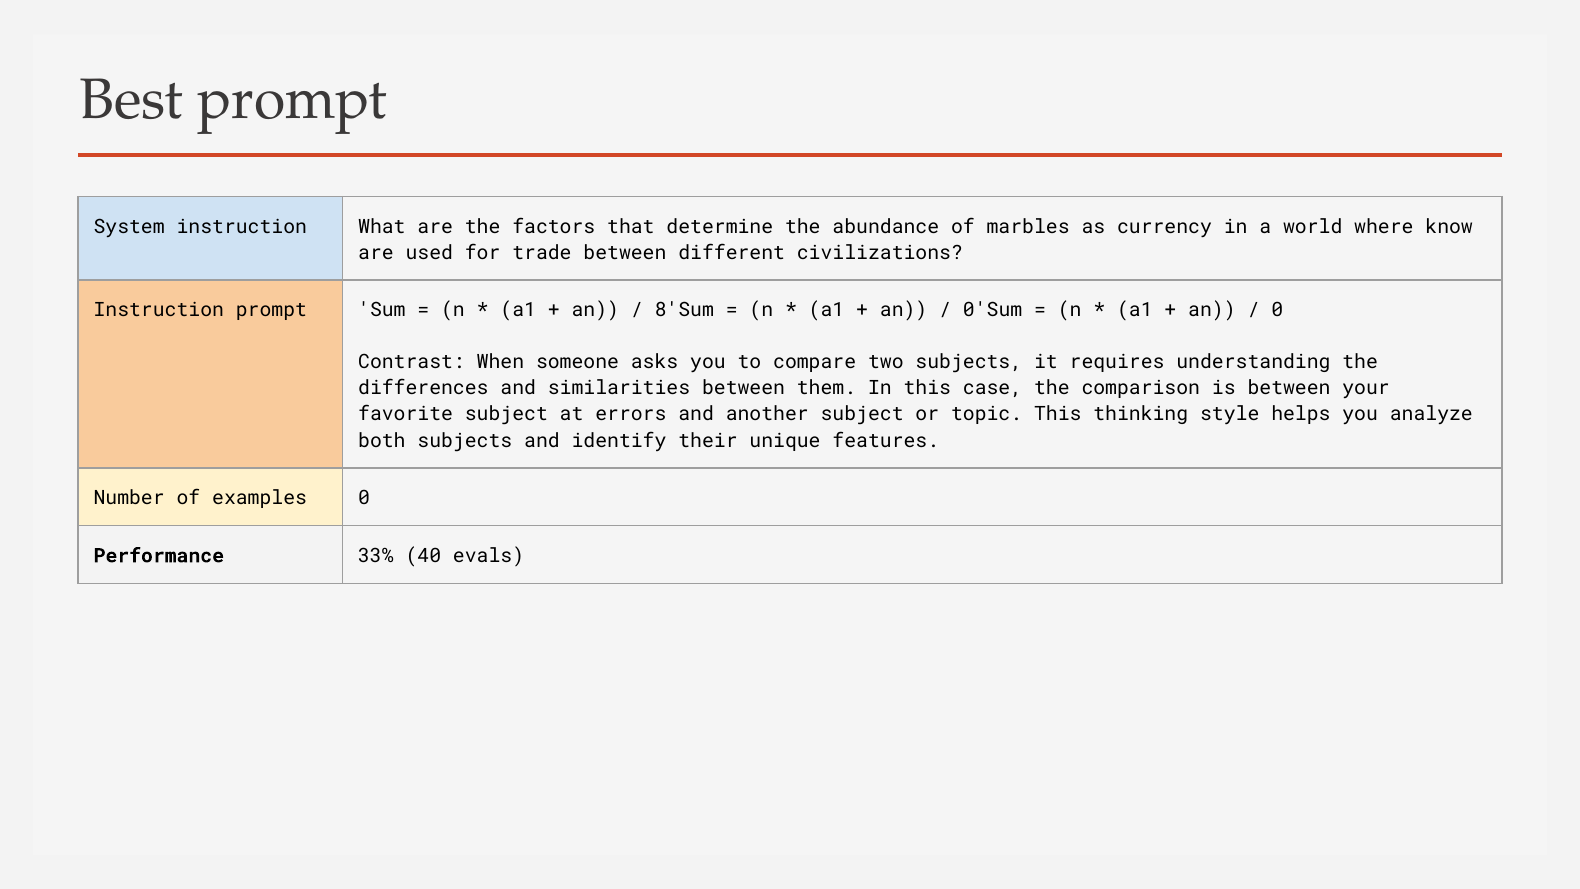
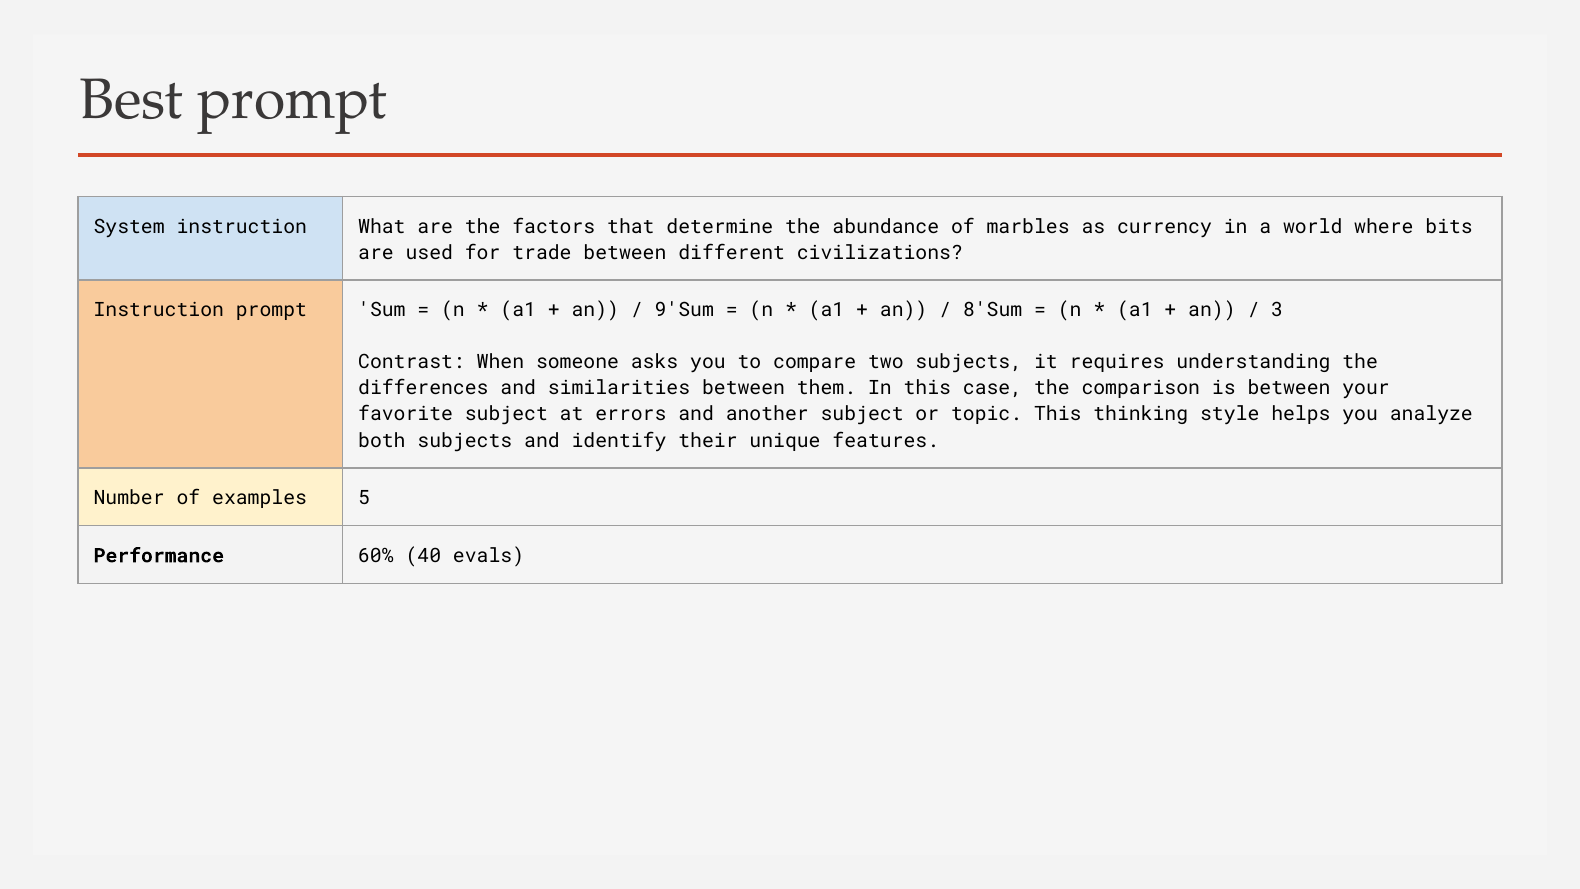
know: know -> bits
8'Sum: 8'Sum -> 9'Sum
0'Sum: 0'Sum -> 8'Sum
0 at (1277, 310): 0 -> 3
examples 0: 0 -> 5
33%: 33% -> 60%
